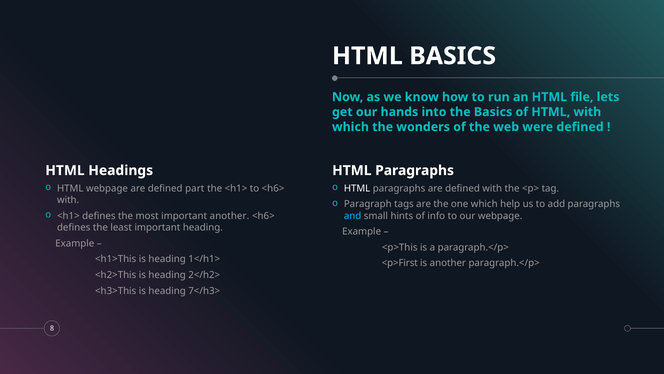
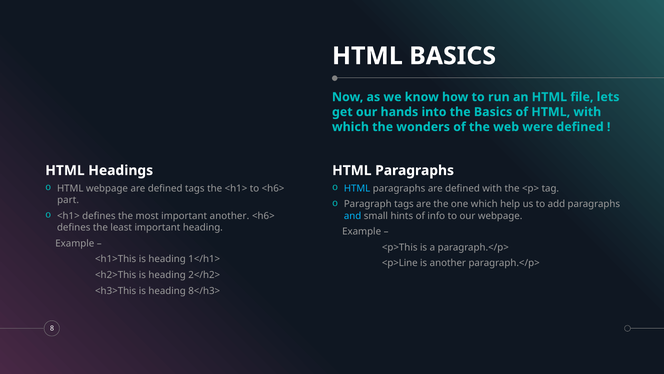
HTML at (357, 188) colour: white -> light blue
defined part: part -> tags
with at (68, 200): with -> part
<p>First: <p>First -> <p>Line
7</h3>: 7</h3> -> 8</h3>
